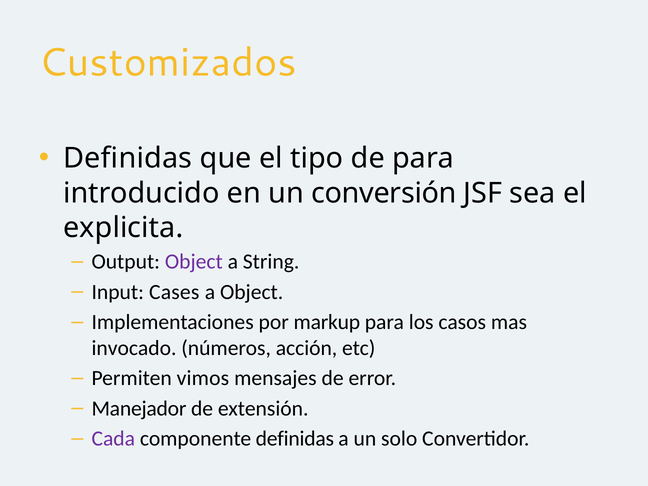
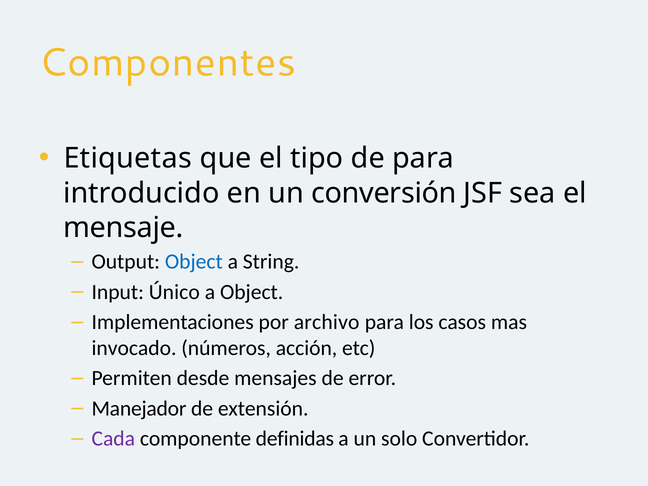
Customizados: Customizados -> Componentes
Definidas at (128, 158): Definidas -> Etiquetas
explicita: explicita -> mensaje
Object at (194, 262) colour: purple -> blue
Cases: Cases -> Único
markup: markup -> archivo
vimos: vimos -> desde
